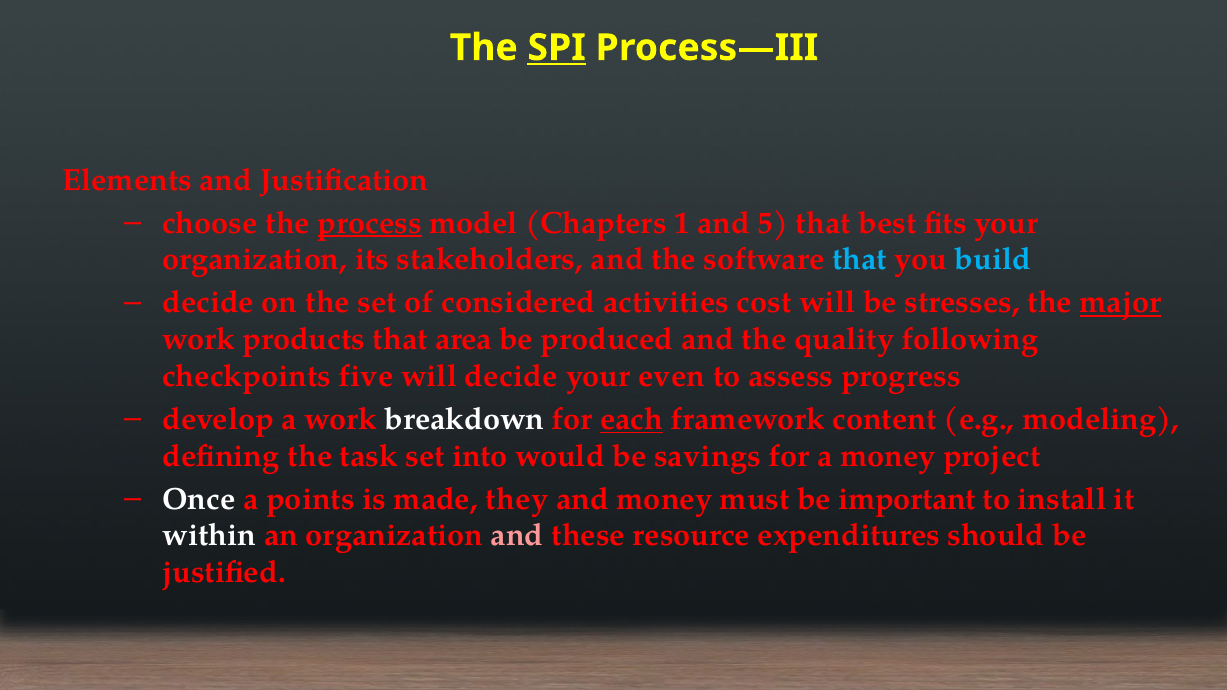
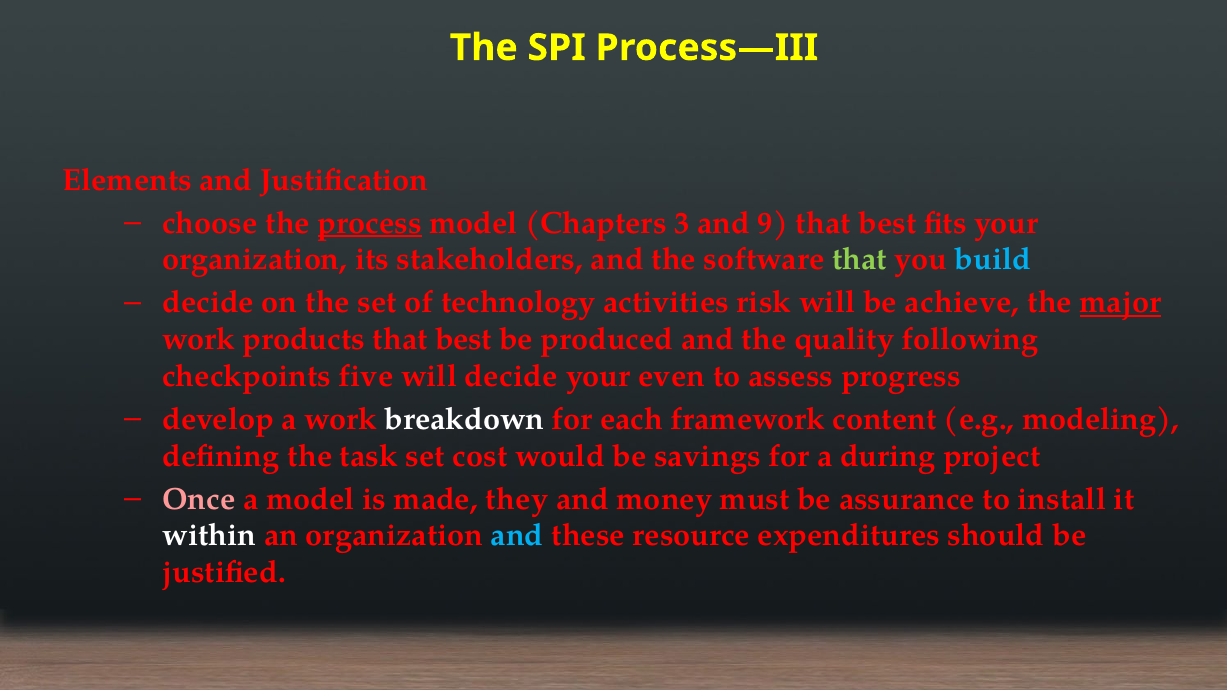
SPI underline: present -> none
1: 1 -> 3
5: 5 -> 9
that at (860, 260) colour: light blue -> light green
considered: considered -> technology
cost: cost -> risk
stresses: stresses -> achieve
products that area: area -> best
each underline: present -> none
into: into -> cost
a money: money -> during
Once colour: white -> pink
a points: points -> model
important: important -> assurance
and at (517, 536) colour: pink -> light blue
